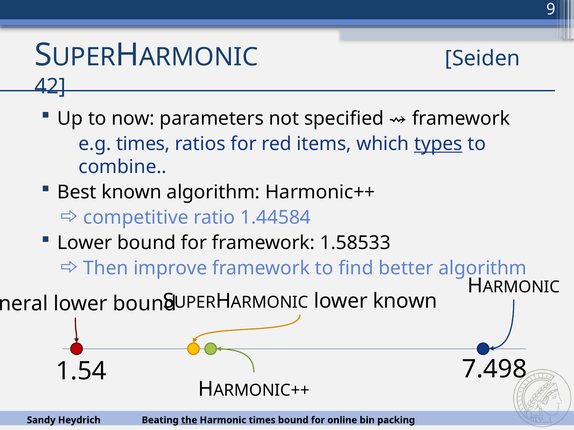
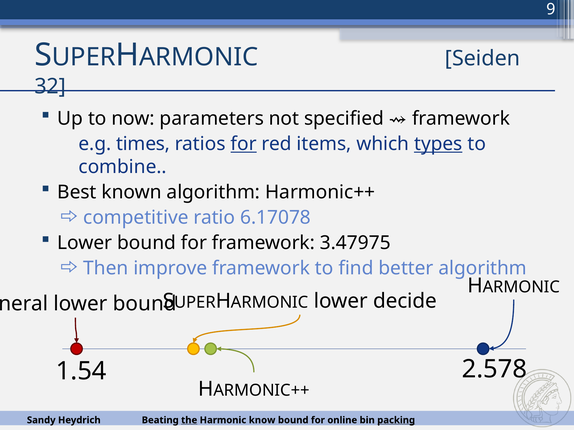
42: 42 -> 32
for at (244, 144) underline: none -> present
1.44584: 1.44584 -> 6.17078
1.58533: 1.58533 -> 3.47975
lower known: known -> decide
7.498: 7.498 -> 2.578
Harmonic times: times -> know
packing underline: none -> present
